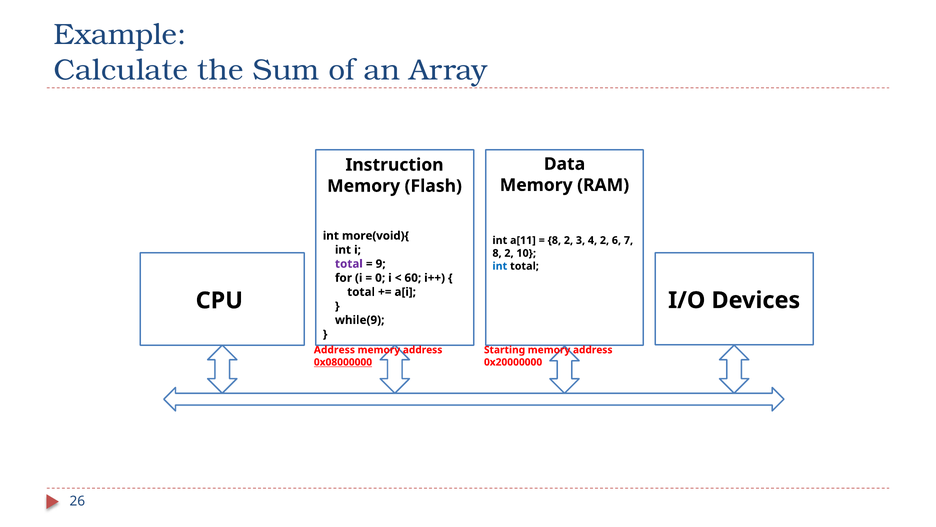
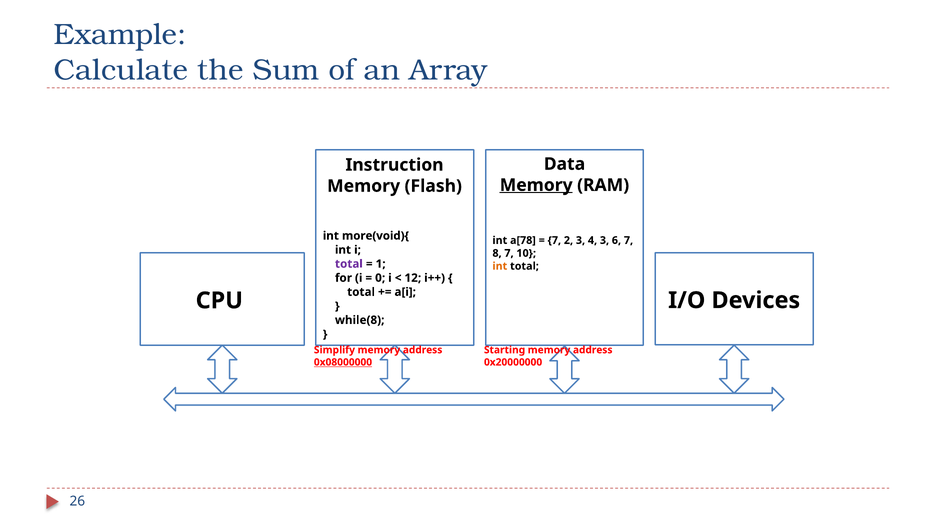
Memory at (536, 185) underline: none -> present
a[11: a[11 -> a[78
8 at (554, 240): 8 -> 7
4 2: 2 -> 3
2 at (509, 253): 2 -> 7
9: 9 -> 1
int at (500, 266) colour: blue -> orange
60: 60 -> 12
while(9: while(9 -> while(8
Address at (334, 350): Address -> Simplify
